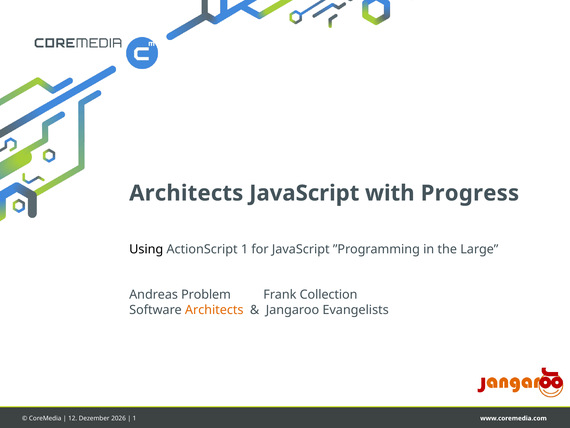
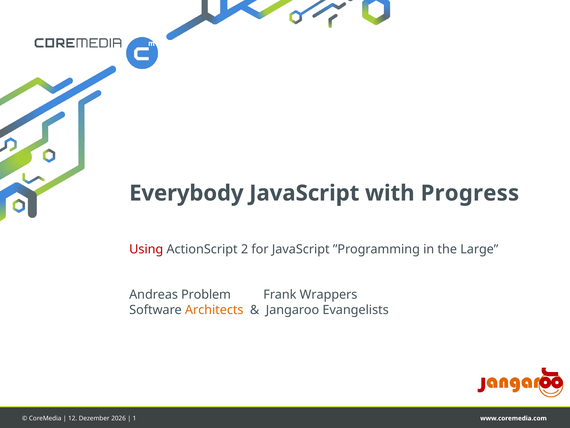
Architects at (186, 193): Architects -> Everybody
Using colour: black -> red
ActionScript 1: 1 -> 2
Collection: Collection -> Wrappers
